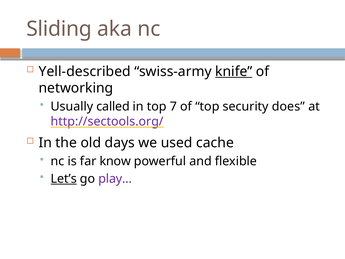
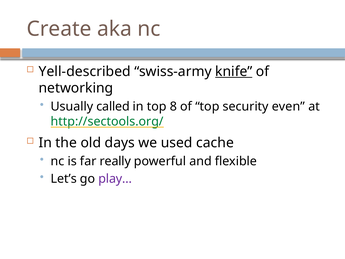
Sliding: Sliding -> Create
7: 7 -> 8
does: does -> even
http://sectools.org/ colour: purple -> green
know: know -> really
Let’s underline: present -> none
